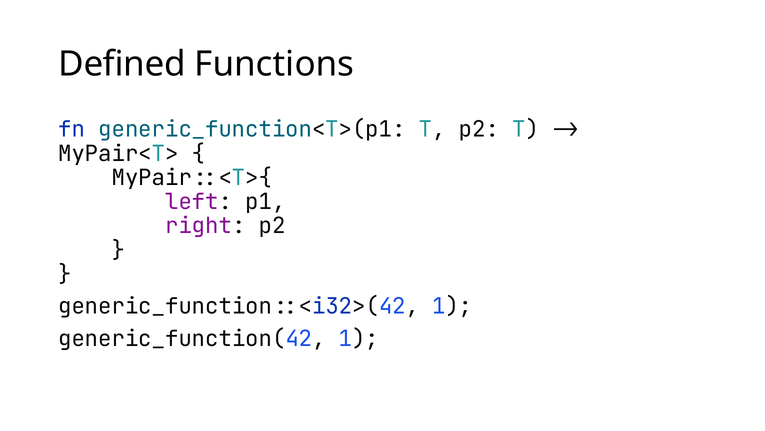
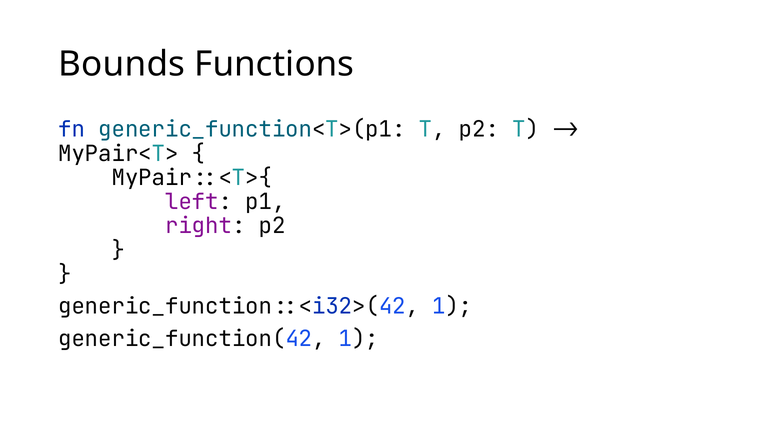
Defined: Defined -> Bounds
